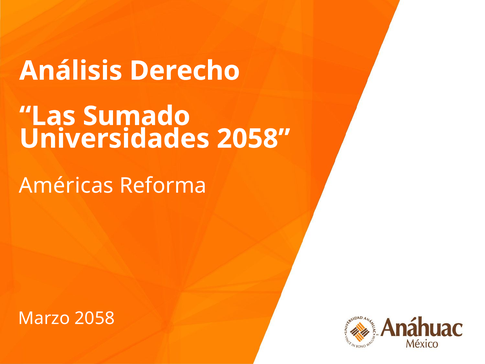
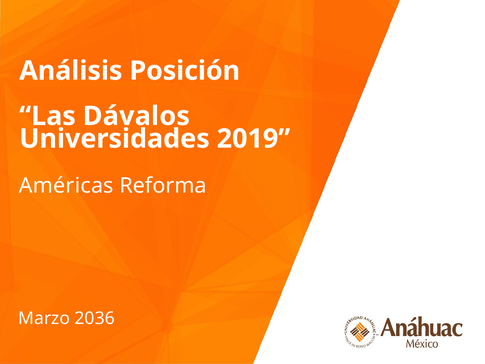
Derecho: Derecho -> Posición
Sumado: Sumado -> Dávalos
Universidades 2058: 2058 -> 2019
Marzo 2058: 2058 -> 2036
